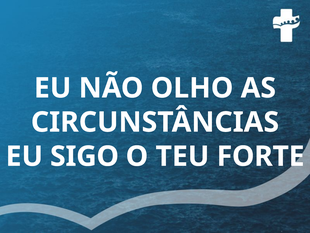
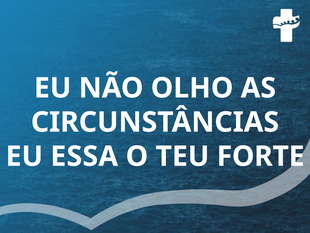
SIGO: SIGO -> ESSA
